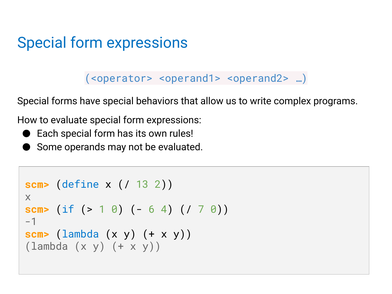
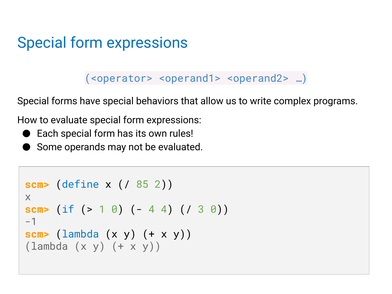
13: 13 -> 85
6 at (152, 209): 6 -> 4
7: 7 -> 3
